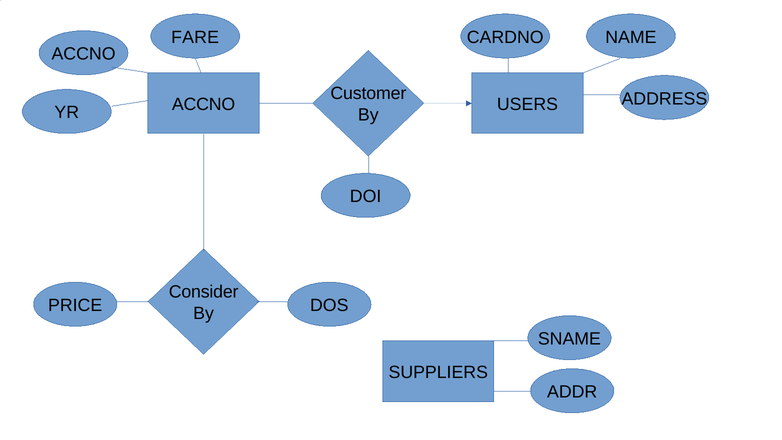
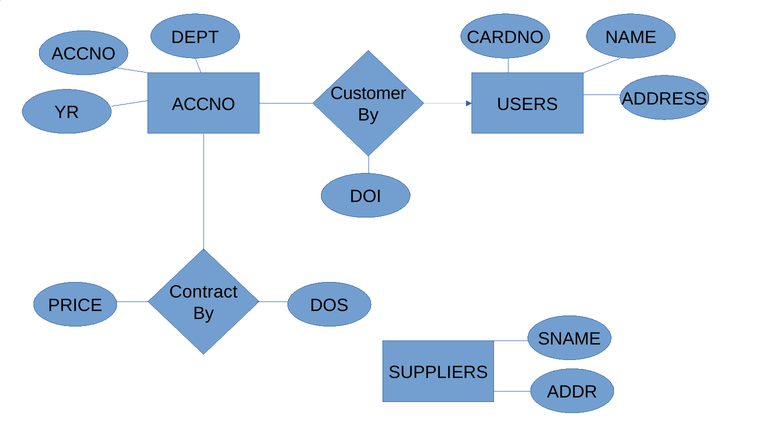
FARE: FARE -> DEPT
Consider: Consider -> Contract
